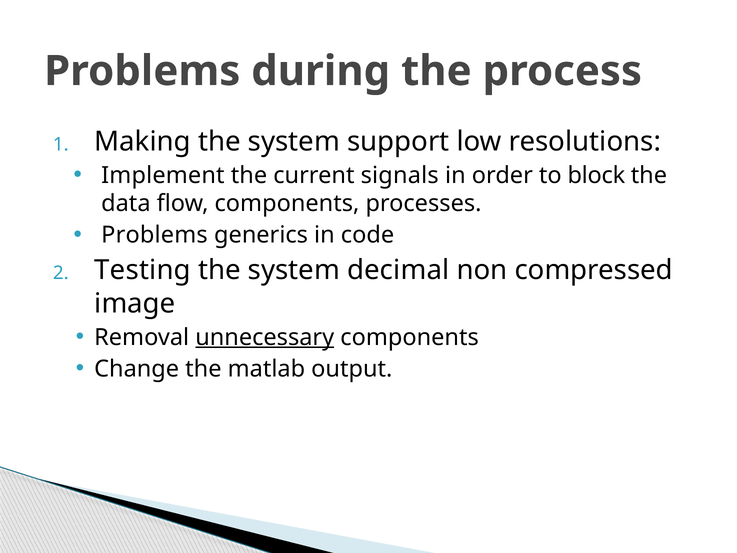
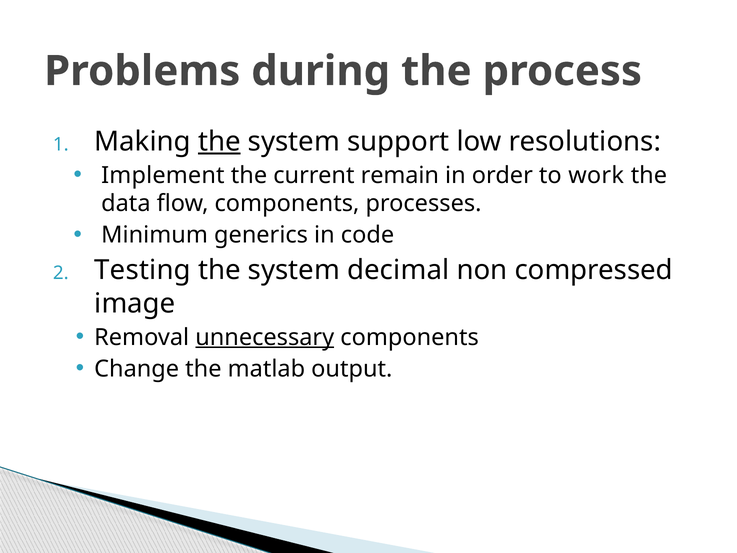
the at (219, 142) underline: none -> present
signals: signals -> remain
block: block -> work
Problems at (154, 235): Problems -> Minimum
